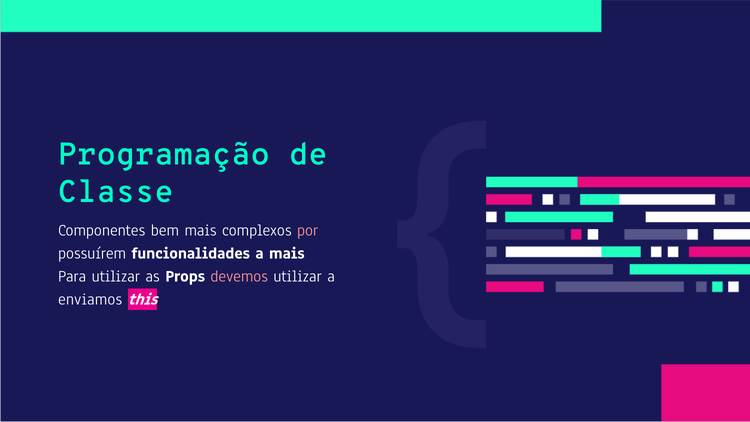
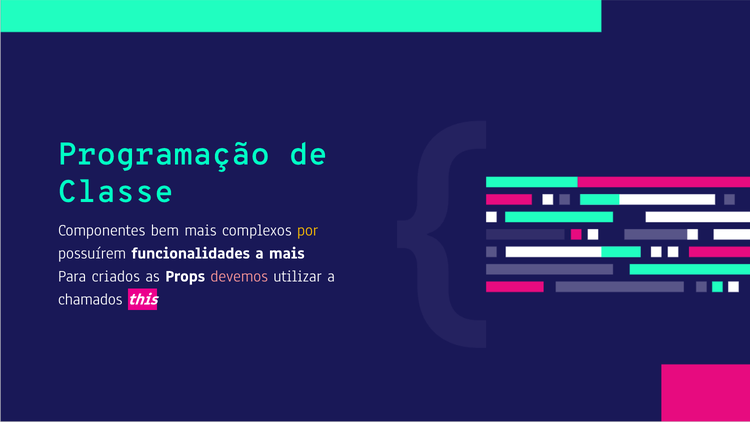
por colour: pink -> yellow
Para utilizar: utilizar -> criados
enviamos: enviamos -> chamados
